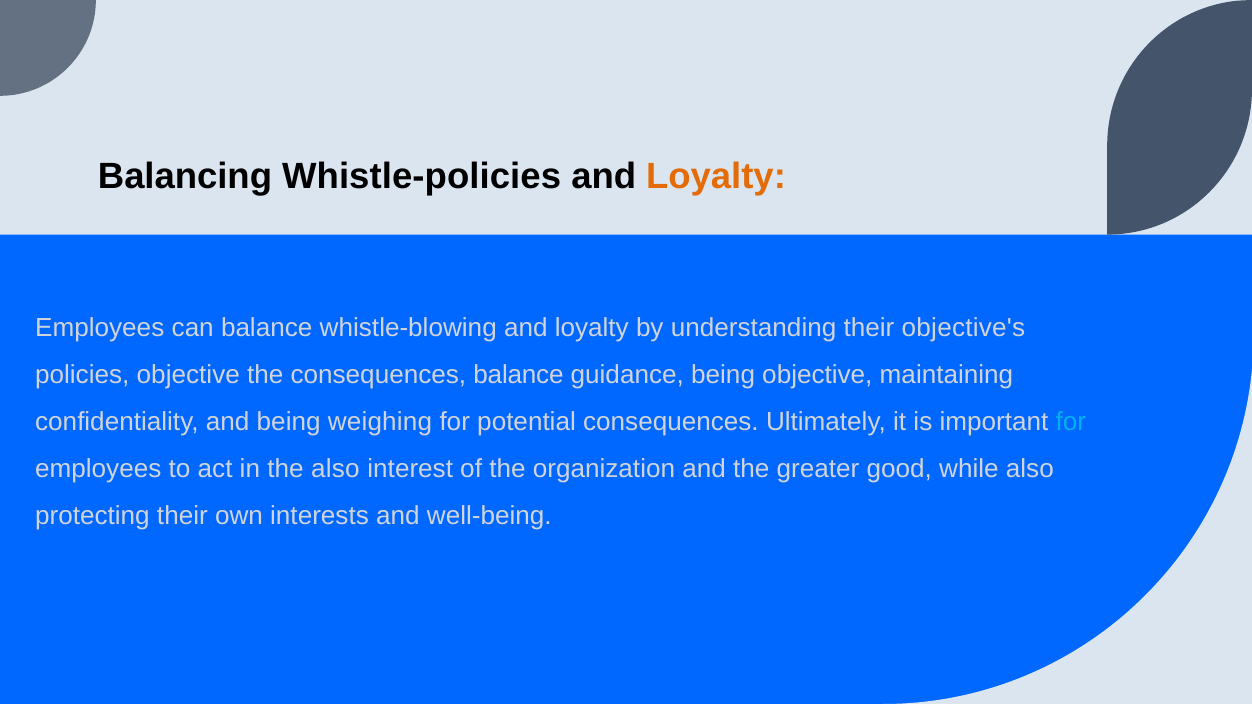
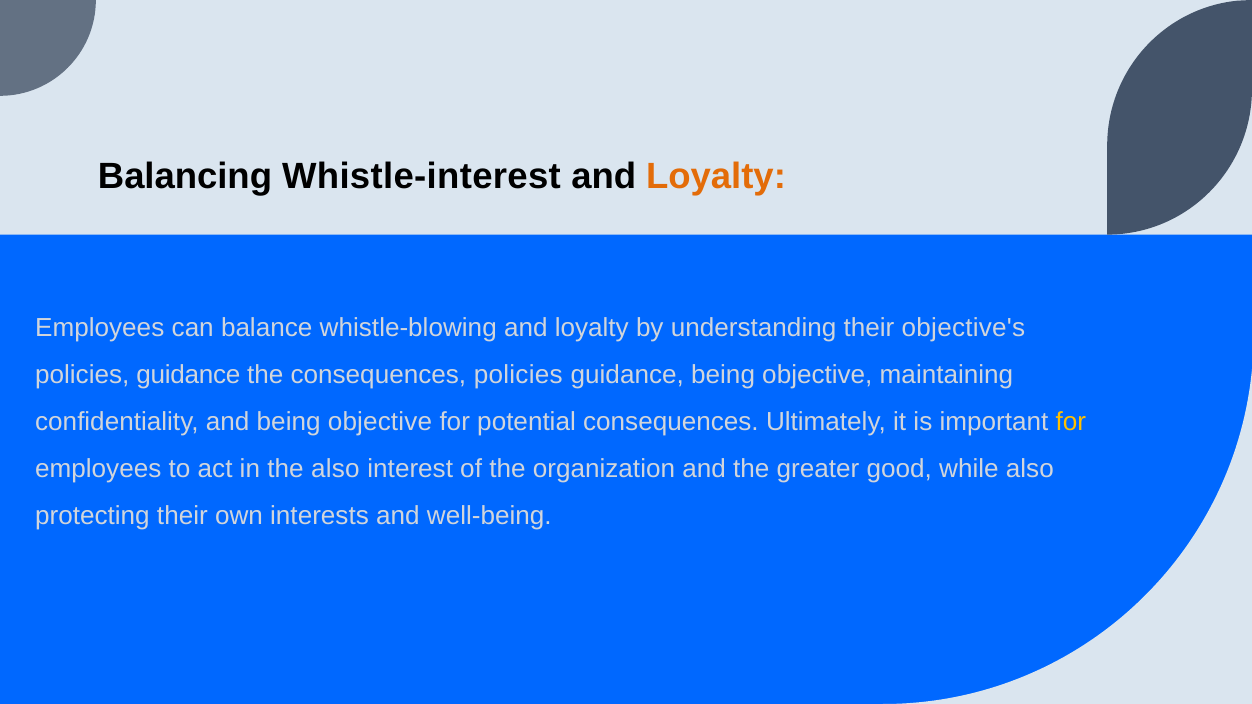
Whistle-policies: Whistle-policies -> Whistle-interest
objective at (188, 375): objective -> guidance
consequences balance: balance -> policies
and being weighing: weighing -> objective
for at (1071, 422) colour: light blue -> yellow
